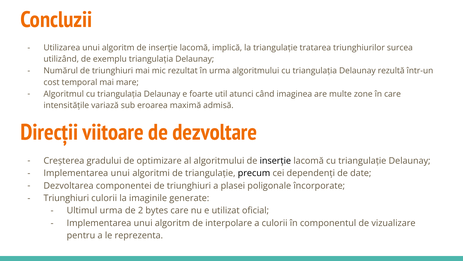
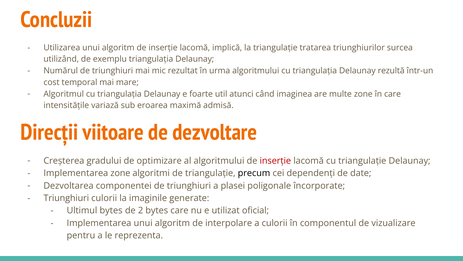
inserție at (275, 160) colour: black -> red
unui at (120, 173): unui -> zone
Ultimul urma: urma -> bytes
